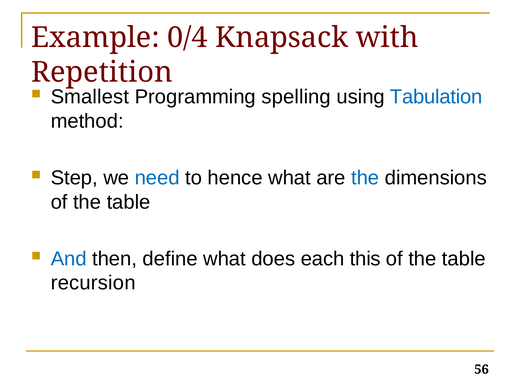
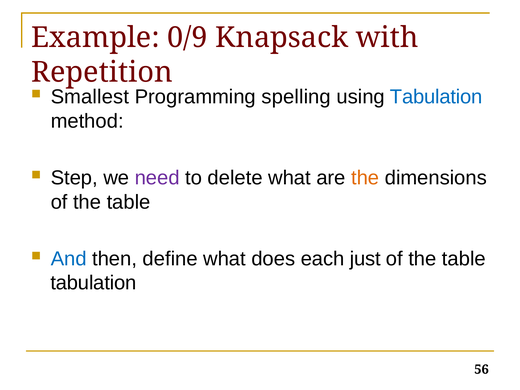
0/4: 0/4 -> 0/9
need colour: blue -> purple
hence: hence -> delete
the at (365, 178) colour: blue -> orange
this: this -> just
recursion at (93, 283): recursion -> tabulation
